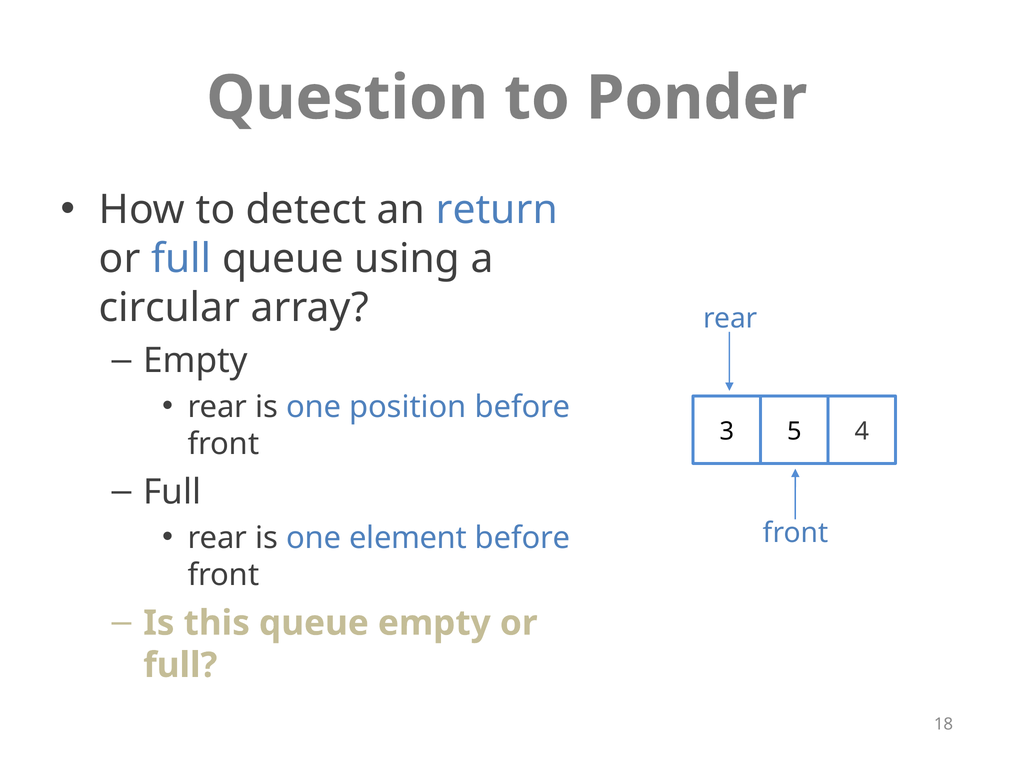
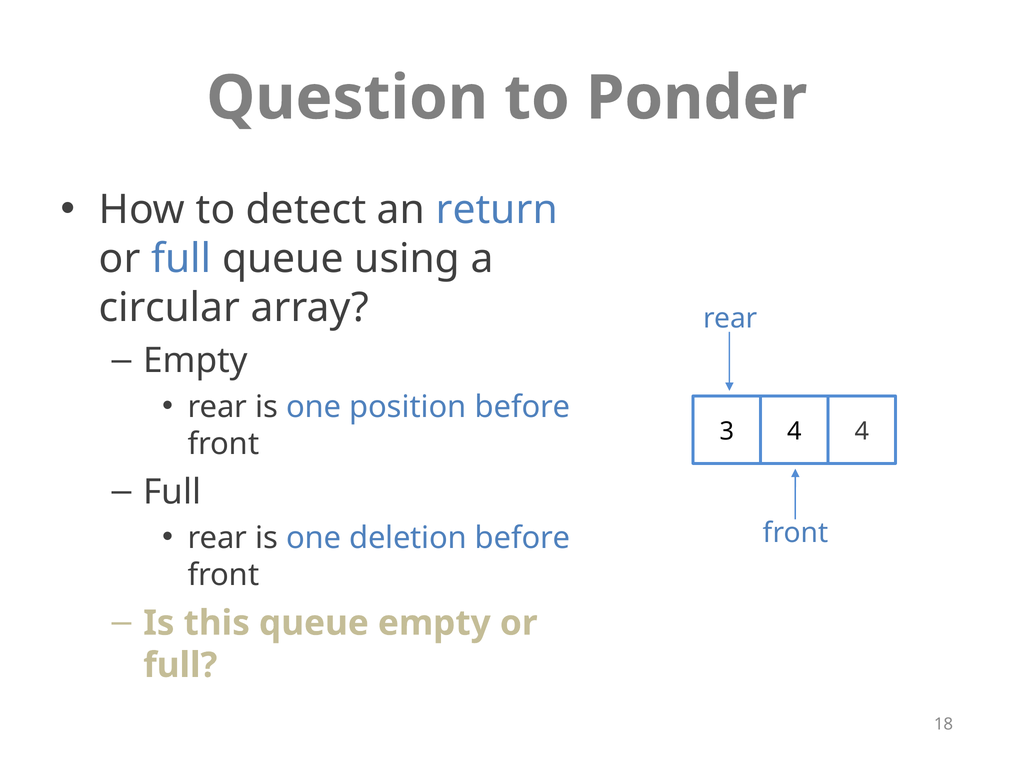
3 5: 5 -> 4
element: element -> deletion
